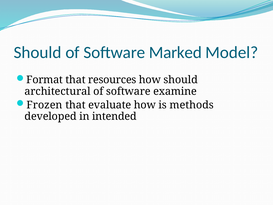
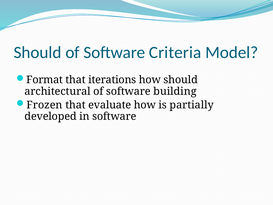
Marked: Marked -> Criteria
resources: resources -> iterations
examine: examine -> building
methods: methods -> partially
in intended: intended -> software
